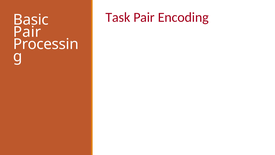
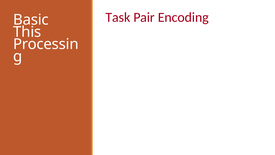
Pair at (27, 32): Pair -> This
